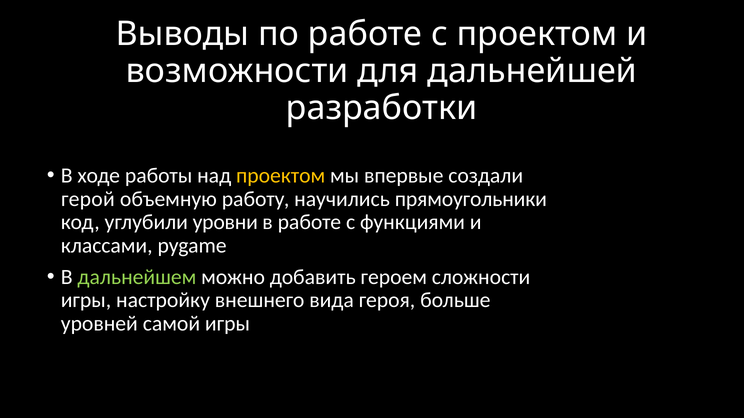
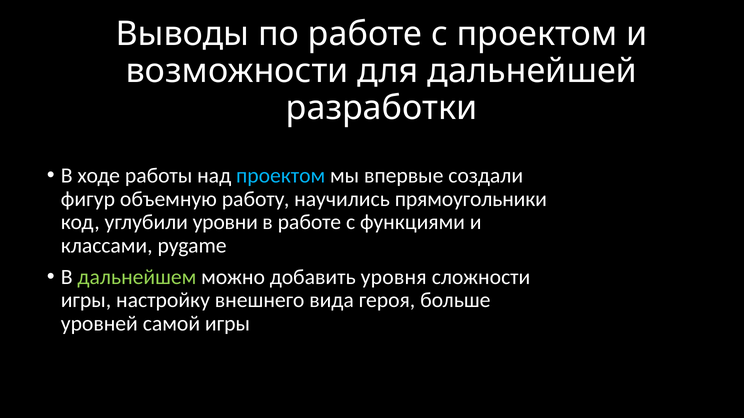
проектом at (281, 176) colour: yellow -> light blue
герой: герой -> фигур
героем: героем -> уровня
